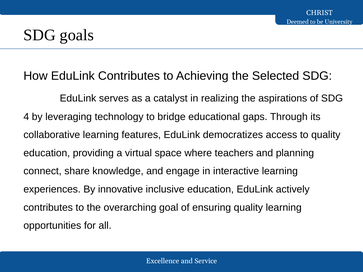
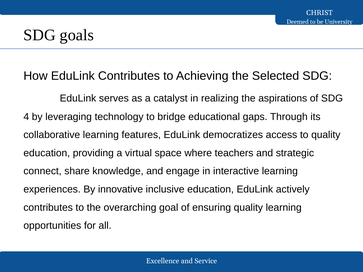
planning: planning -> strategic
